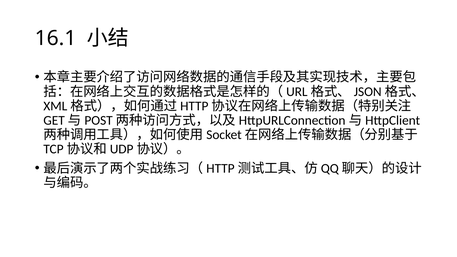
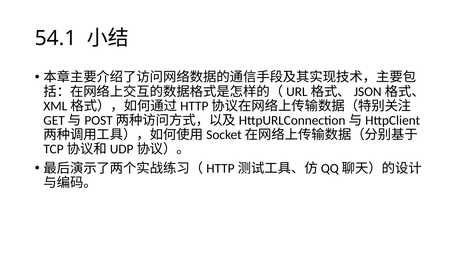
16.1: 16.1 -> 54.1
